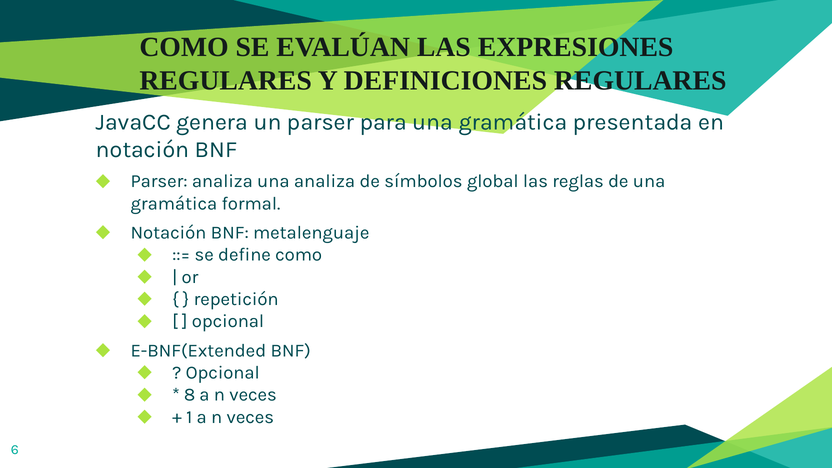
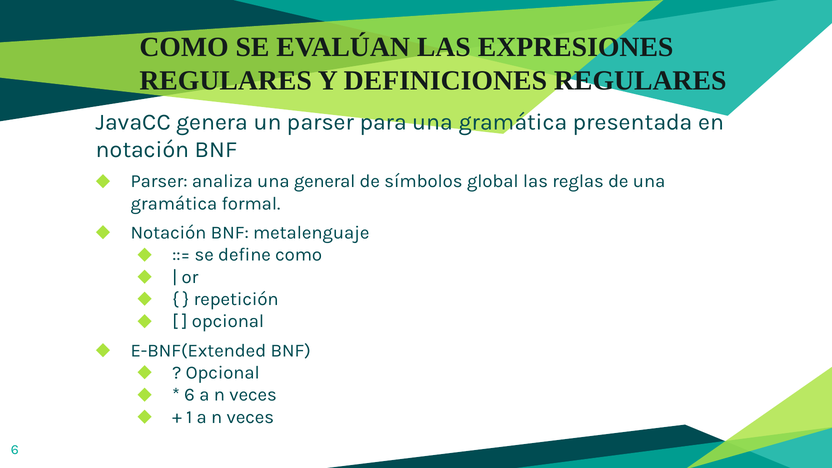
una analiza: analiza -> general
8 at (190, 395): 8 -> 6
